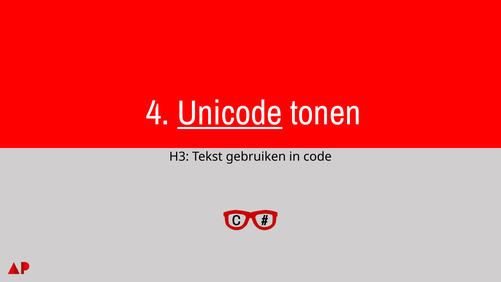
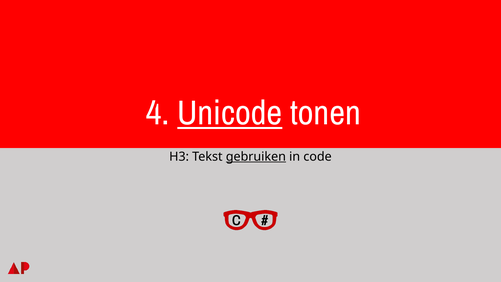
gebruiken underline: none -> present
